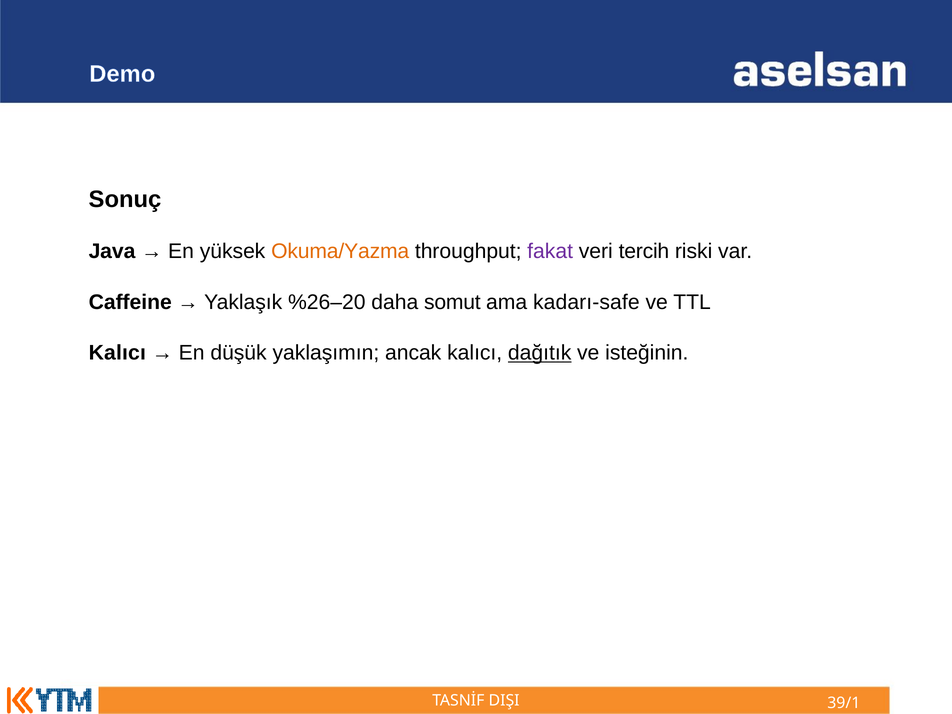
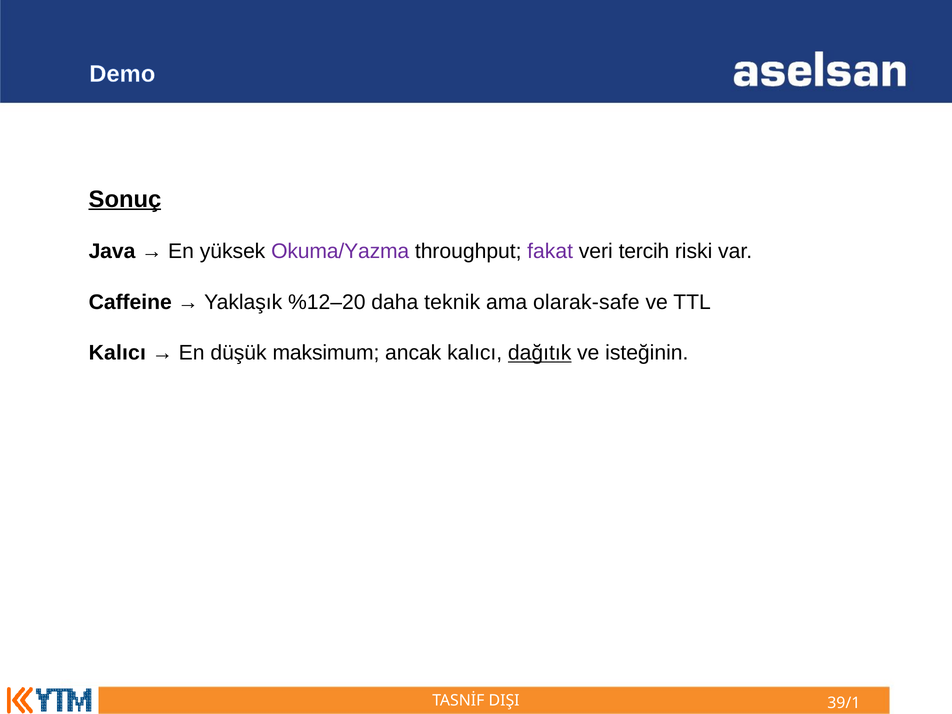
Sonuç underline: none -> present
Okuma/Yazma colour: orange -> purple
%26–20: %26–20 -> %12–20
somut: somut -> teknik
kadarı-safe: kadarı-safe -> olarak-safe
yaklaşımın: yaklaşımın -> maksimum
